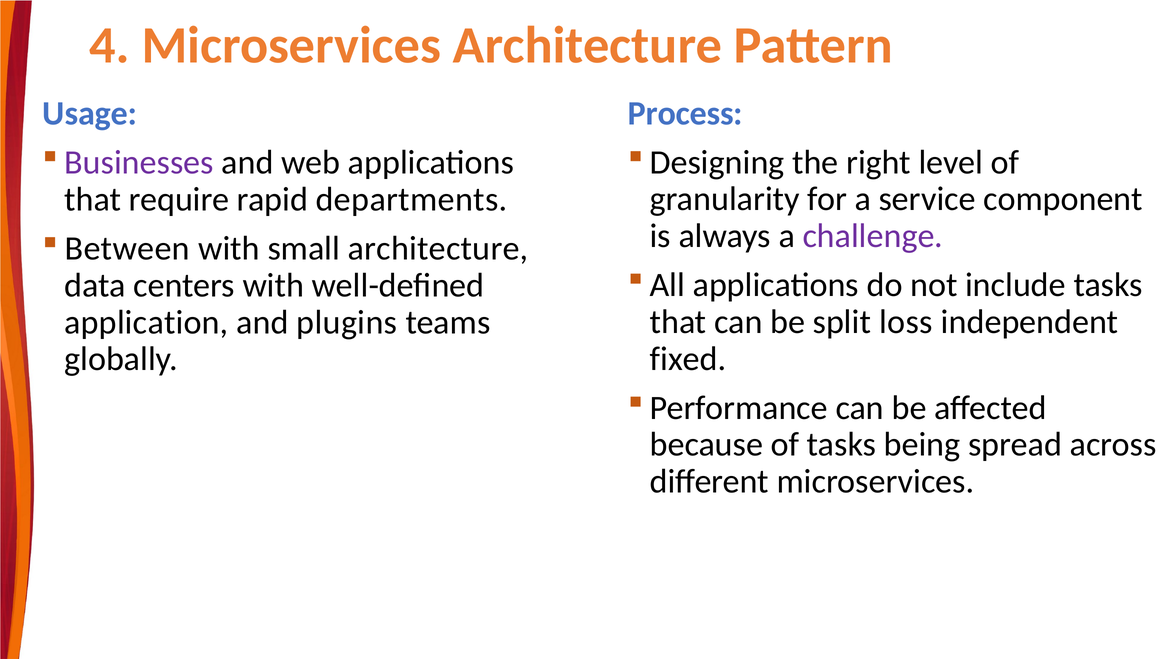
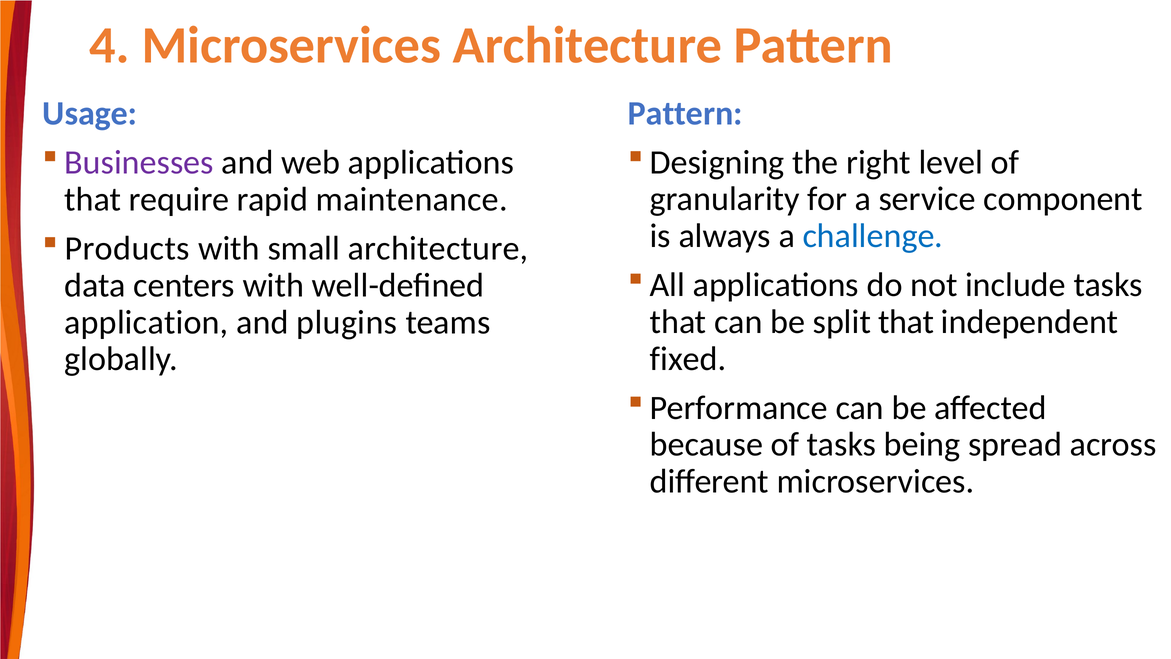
Process at (685, 113): Process -> Pattern
departments: departments -> maintenance
challenge colour: purple -> blue
Between: Between -> Products
split loss: loss -> that
